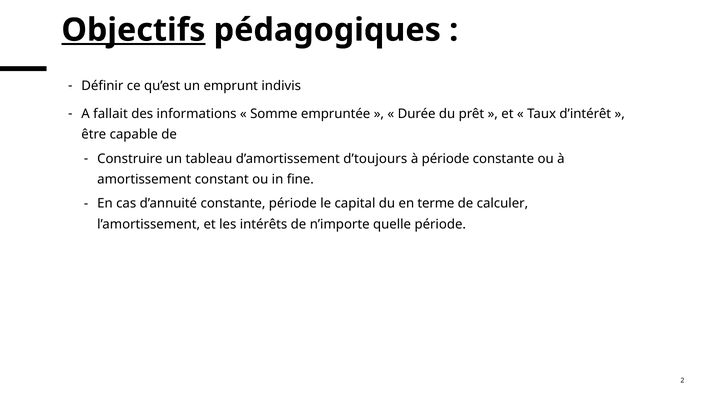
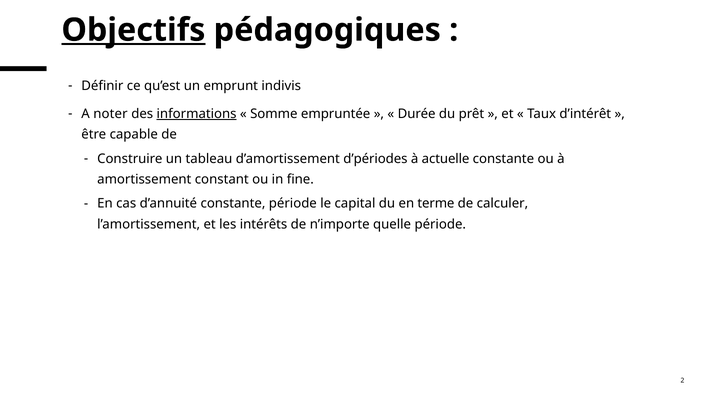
fallait: fallait -> noter
informations underline: none -> present
d’toujours: d’toujours -> d’périodes
à période: période -> actuelle
